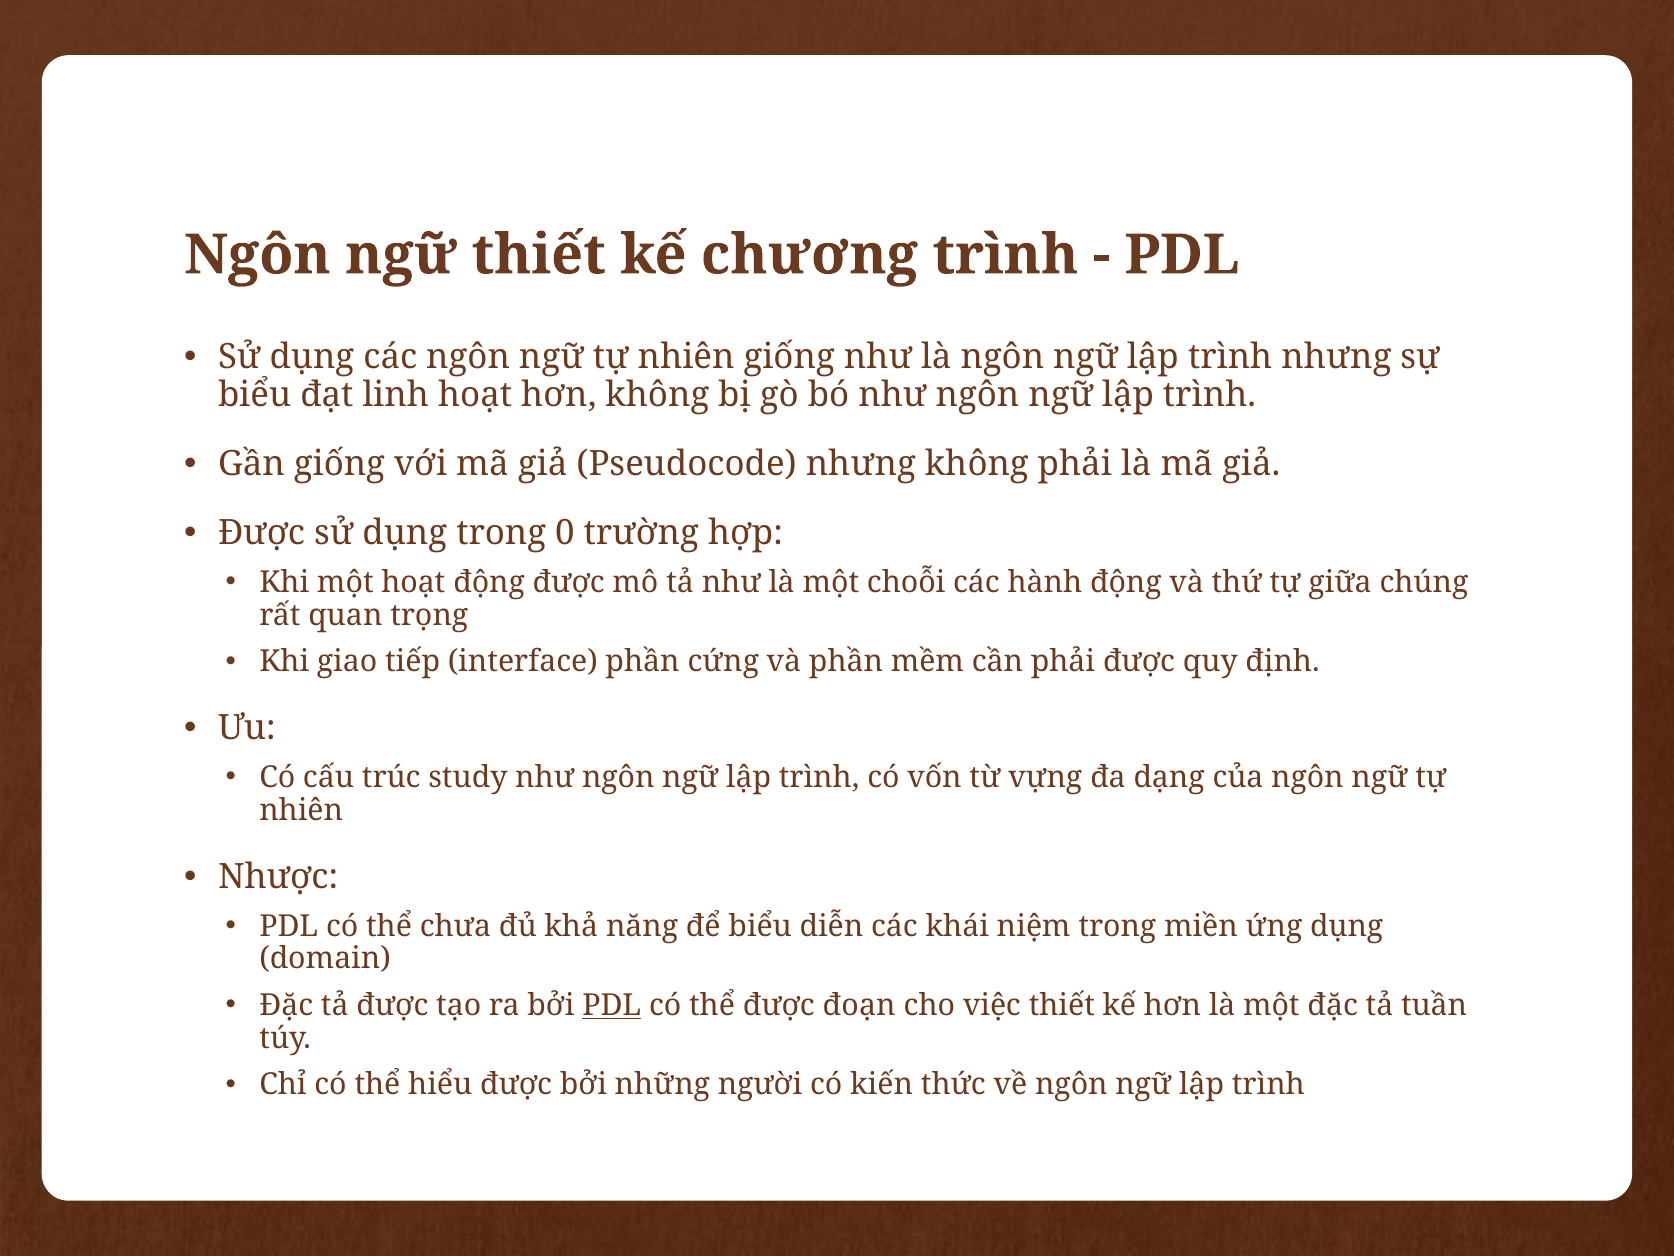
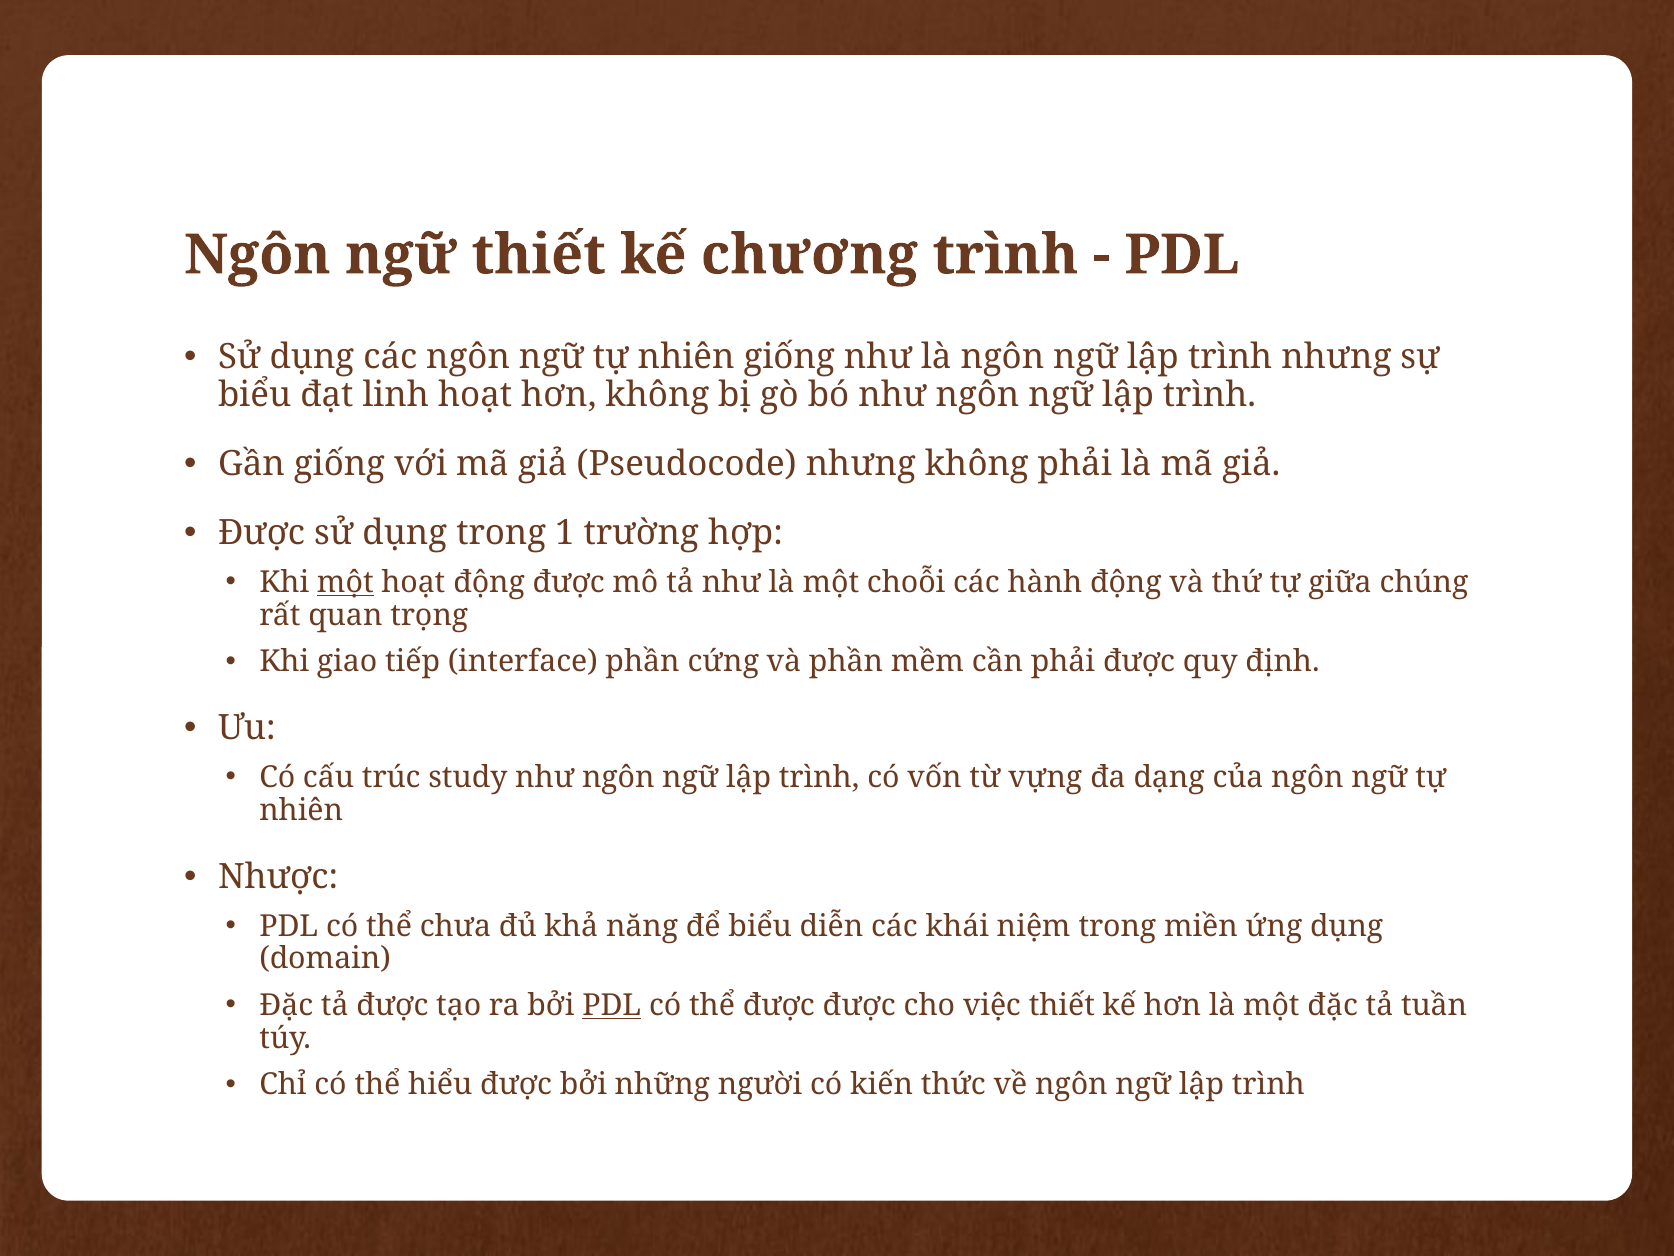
0: 0 -> 1
một at (345, 582) underline: none -> present
được đoạn: đoạn -> được
